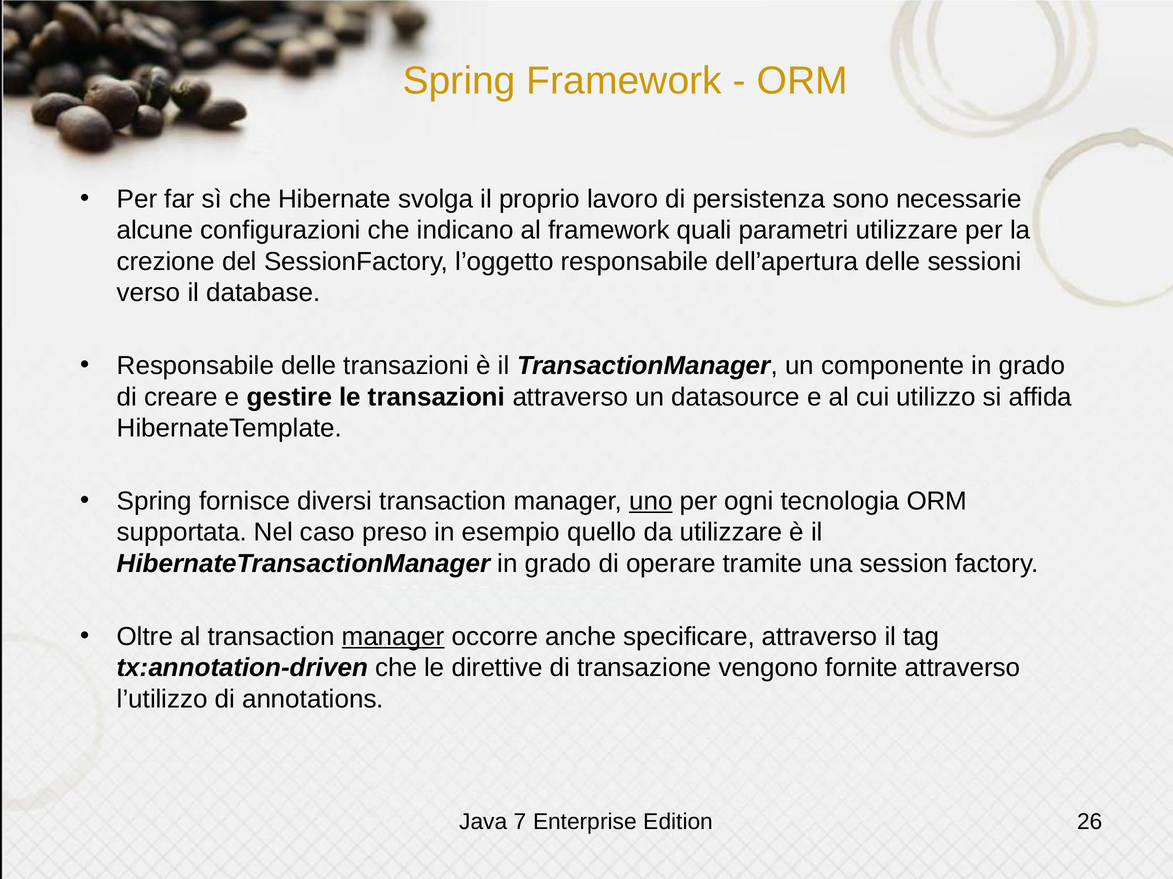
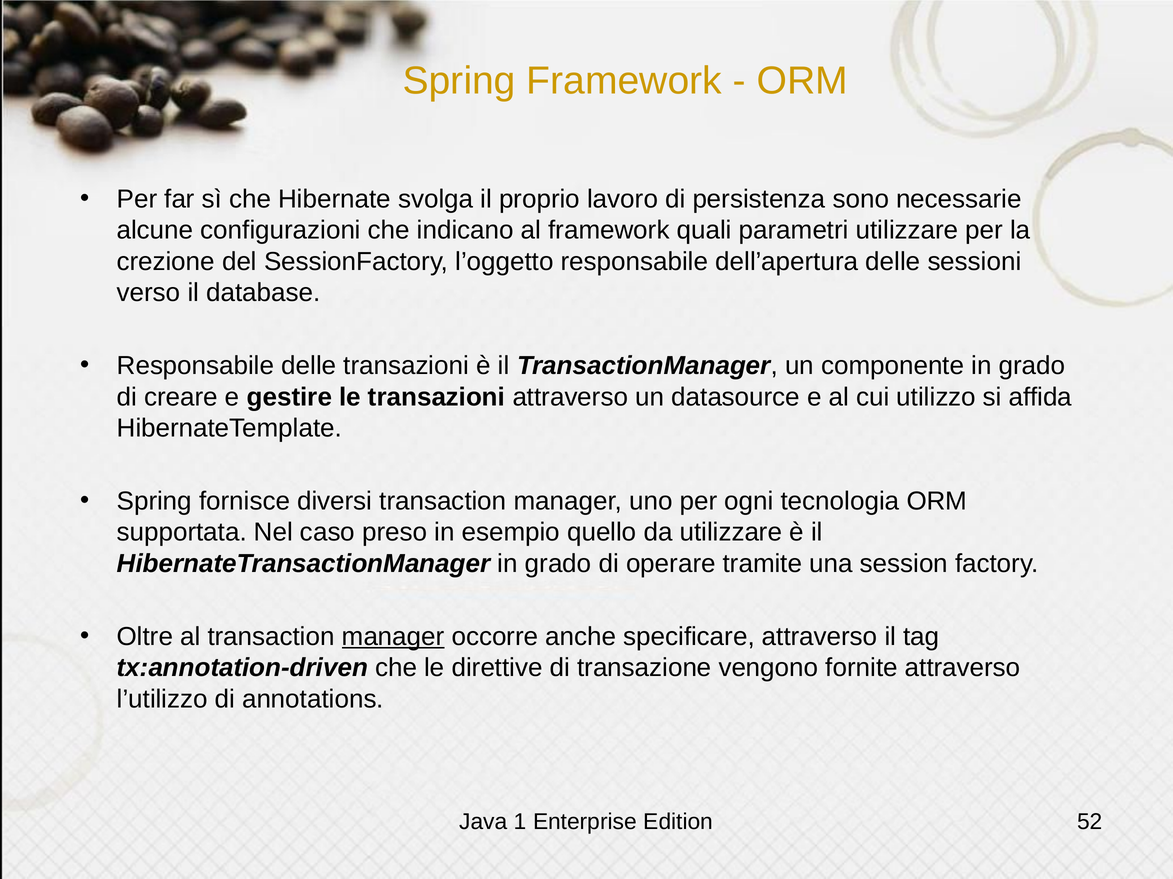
uno underline: present -> none
7: 7 -> 1
26: 26 -> 52
